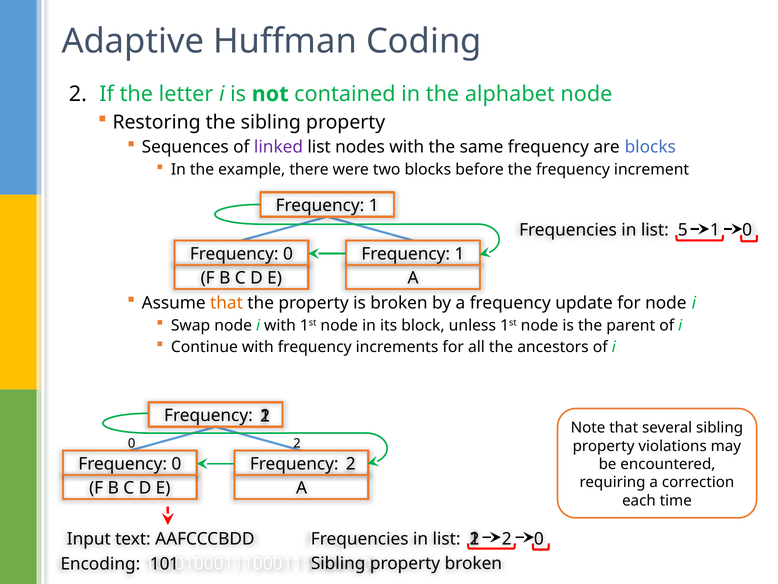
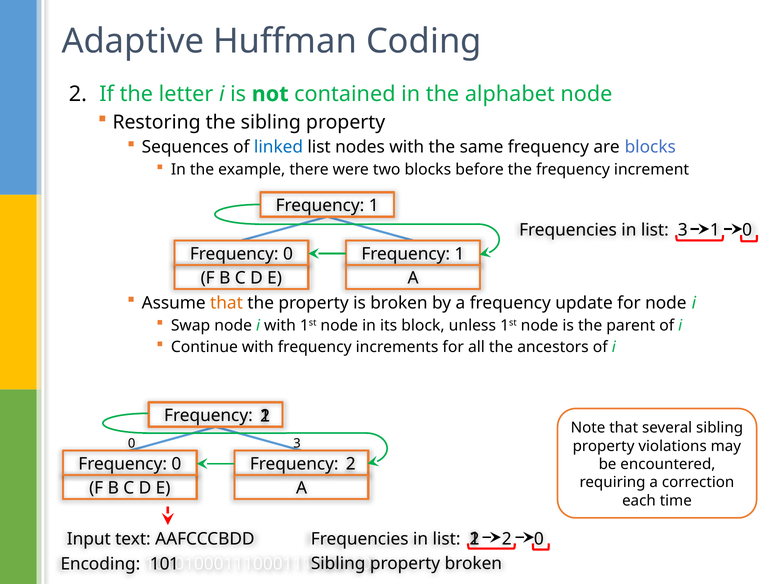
linked colour: purple -> blue
list 5: 5 -> 3
0 2: 2 -> 3
